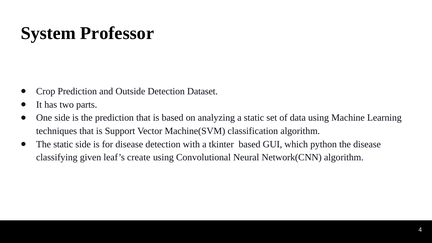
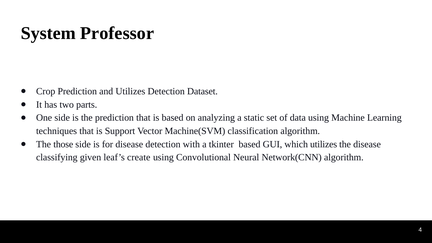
and Outside: Outside -> Utilizes
The static: static -> those
which python: python -> utilizes
